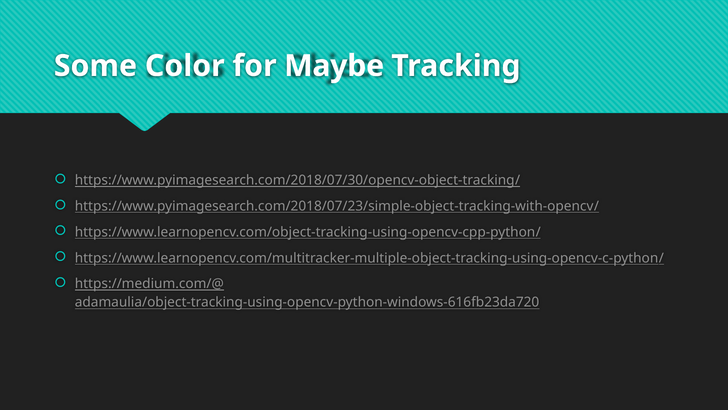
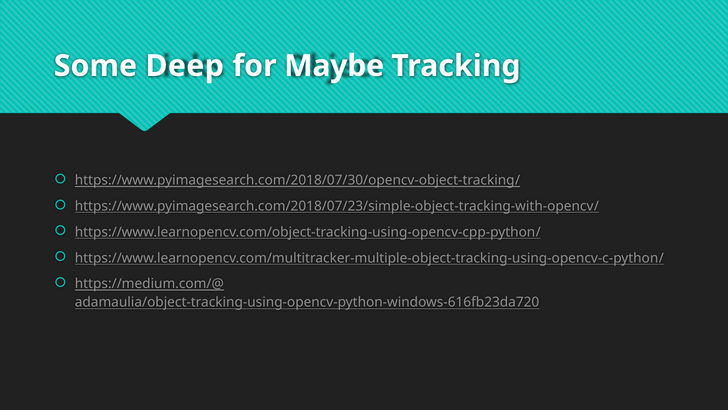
Color: Color -> Deep
